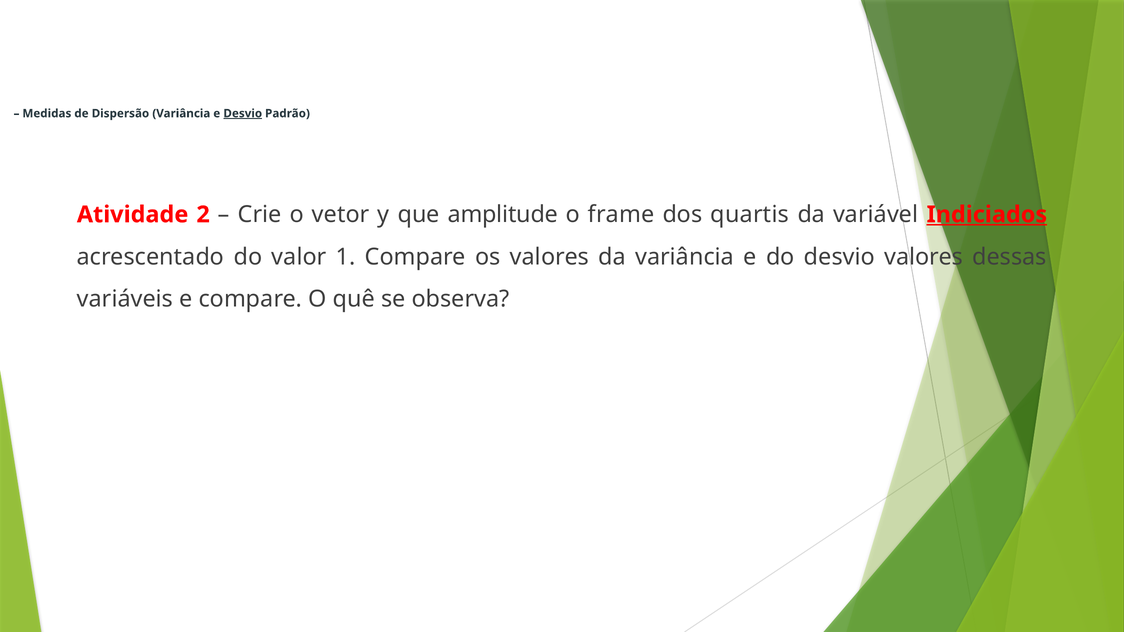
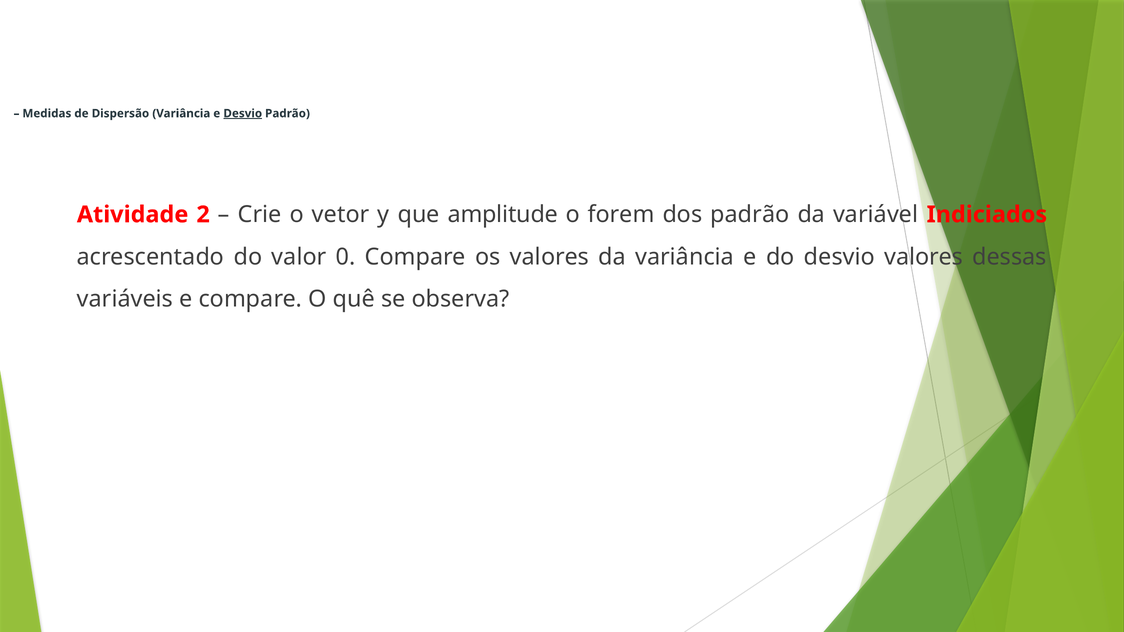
frame: frame -> forem
dos quartis: quartis -> padrão
Indiciados underline: present -> none
1: 1 -> 0
